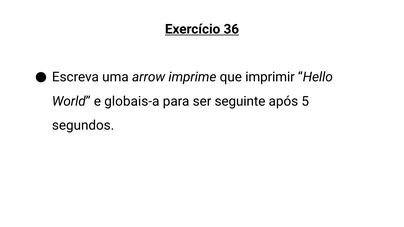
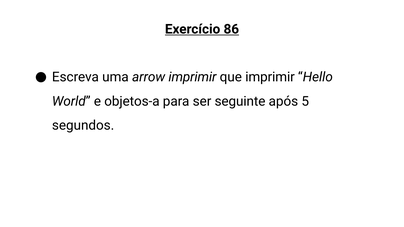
36: 36 -> 86
arrow imprime: imprime -> imprimir
globais-a: globais-a -> objetos-a
